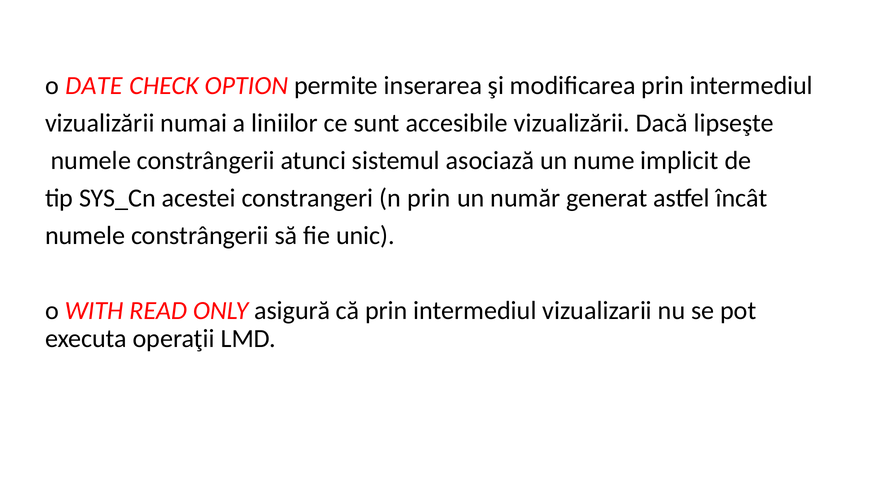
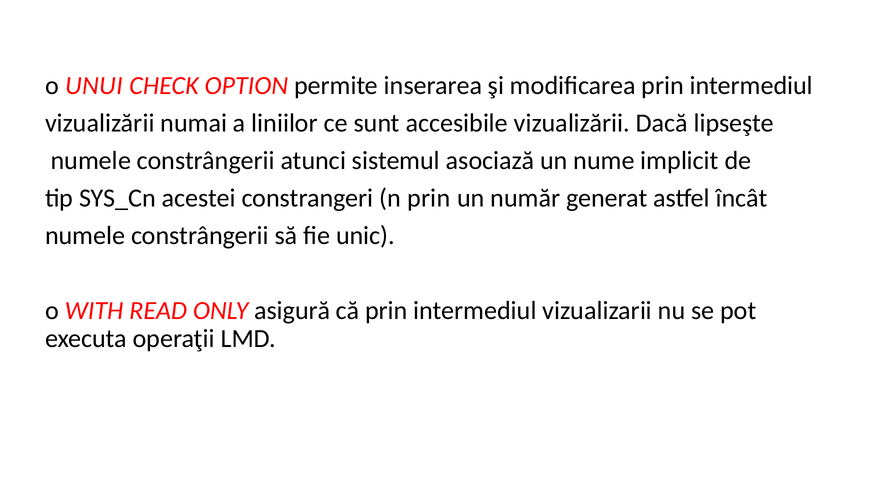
DATE: DATE -> UNUI
